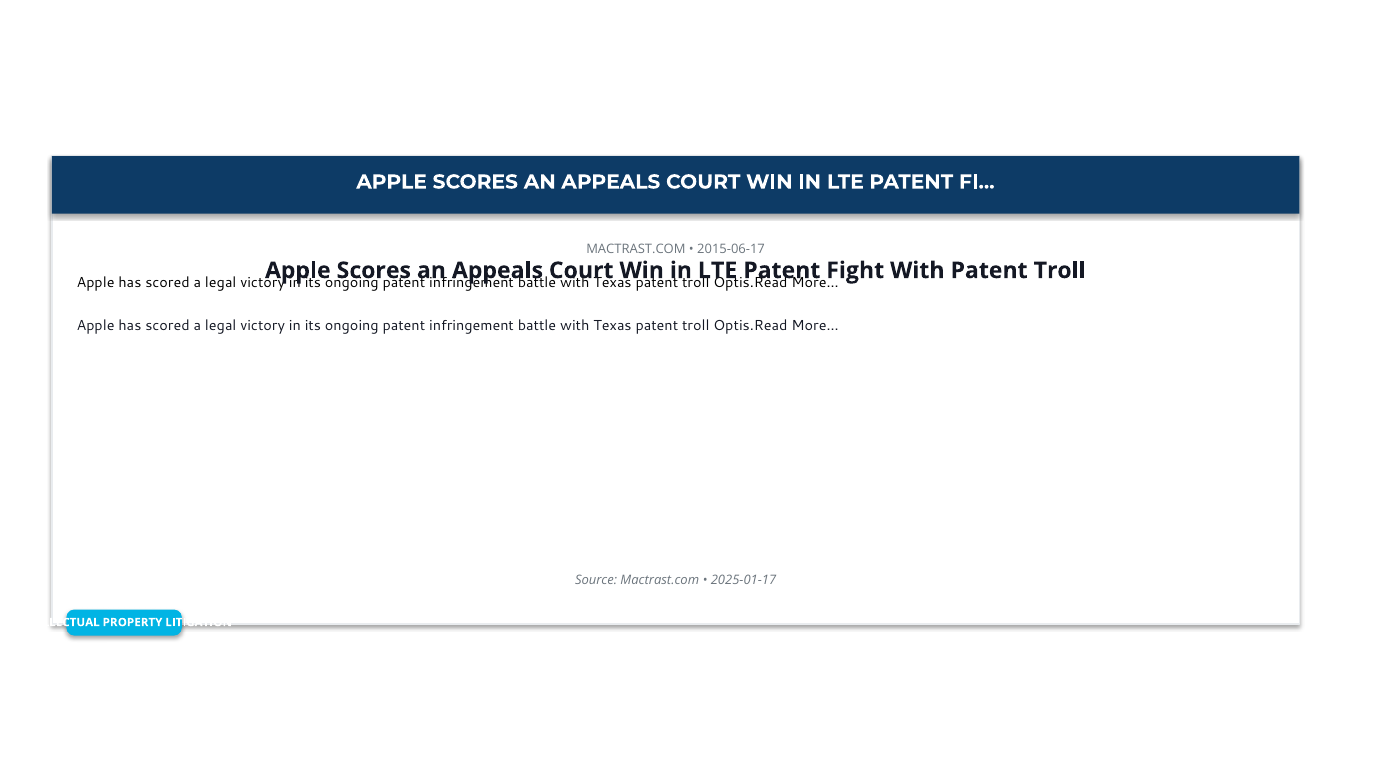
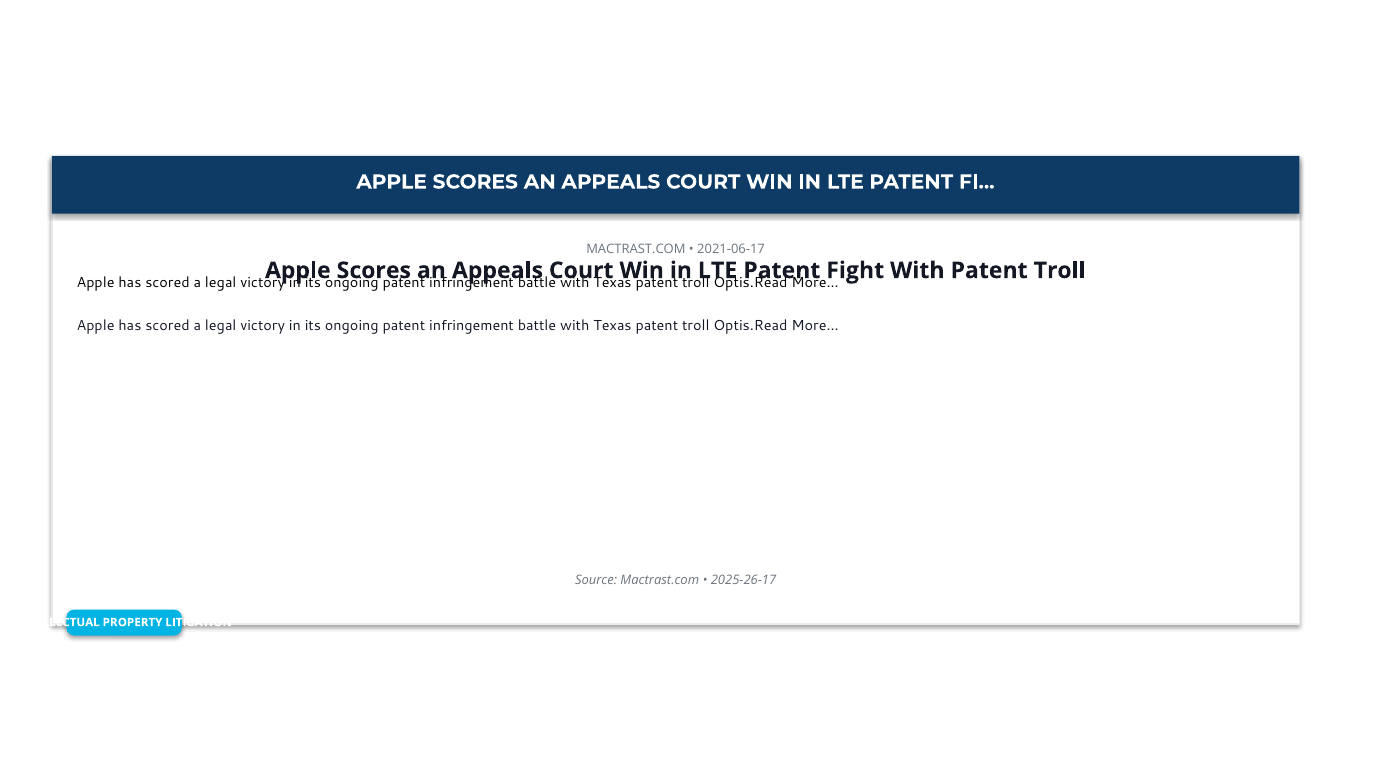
2015-06-17: 2015-06-17 -> 2021-06-17
2025-01-17: 2025-01-17 -> 2025-26-17
